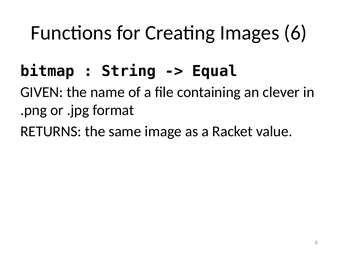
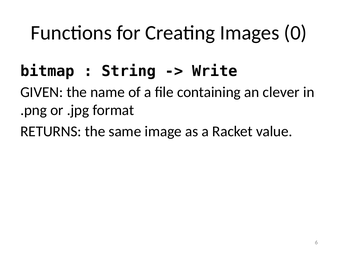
Images 6: 6 -> 0
Equal: Equal -> Write
